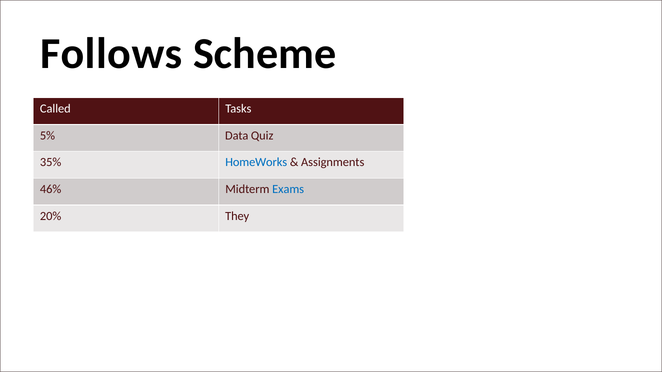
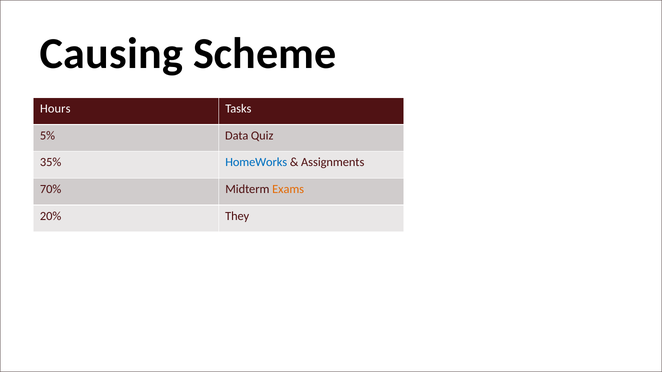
Follows: Follows -> Causing
Called: Called -> Hours
46%: 46% -> 70%
Exams colour: blue -> orange
